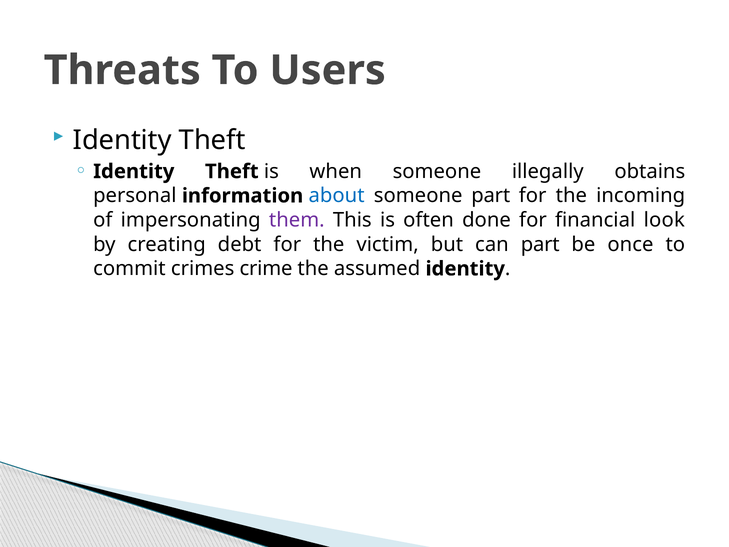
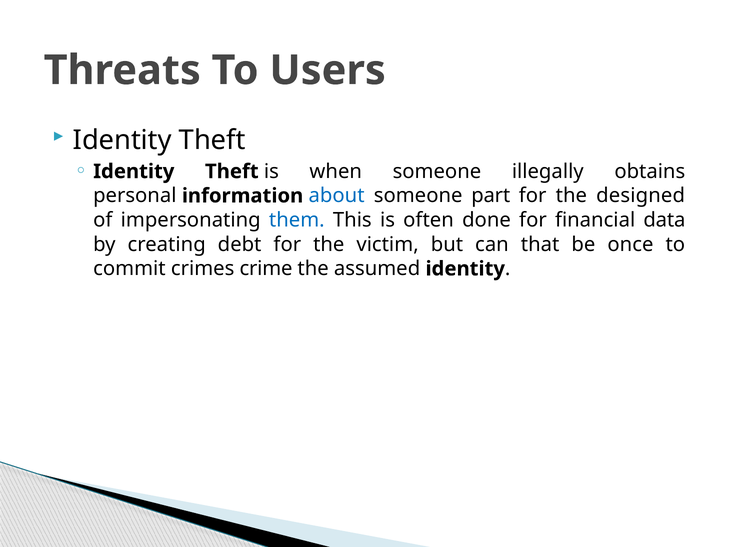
incoming: incoming -> designed
them colour: purple -> blue
look: look -> data
can part: part -> that
